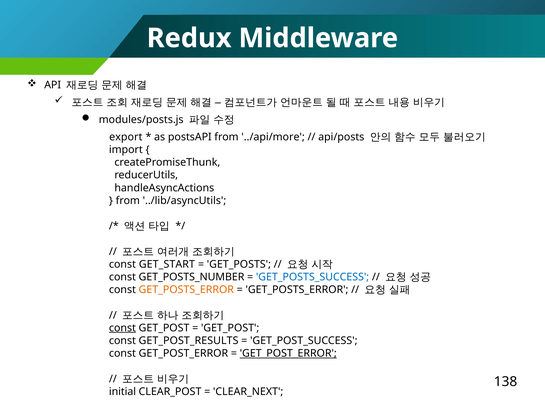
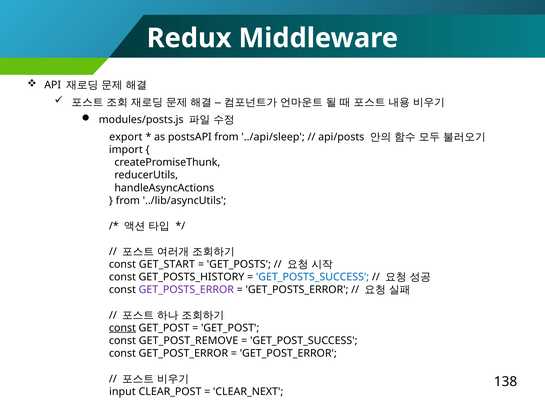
../api/more: ../api/more -> ../api/sleep
GET_POSTS_NUMBER: GET_POSTS_NUMBER -> GET_POSTS_HISTORY
GET_POSTS_ERROR at (186, 290) colour: orange -> purple
GET_POST_RESULTS: GET_POST_RESULTS -> GET_POST_REMOVE
GET_POST_ERROR at (288, 353) underline: present -> none
initial: initial -> input
